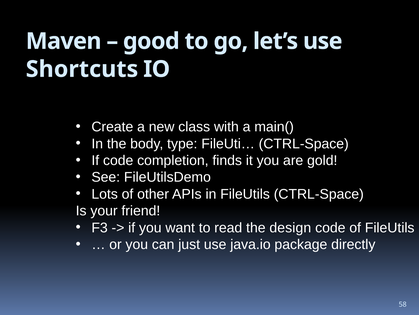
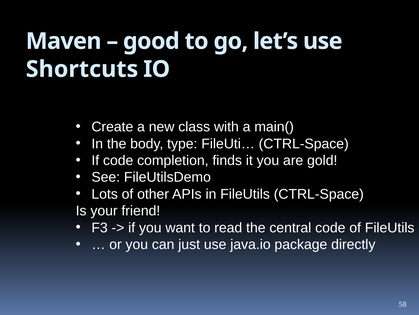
design: design -> central
